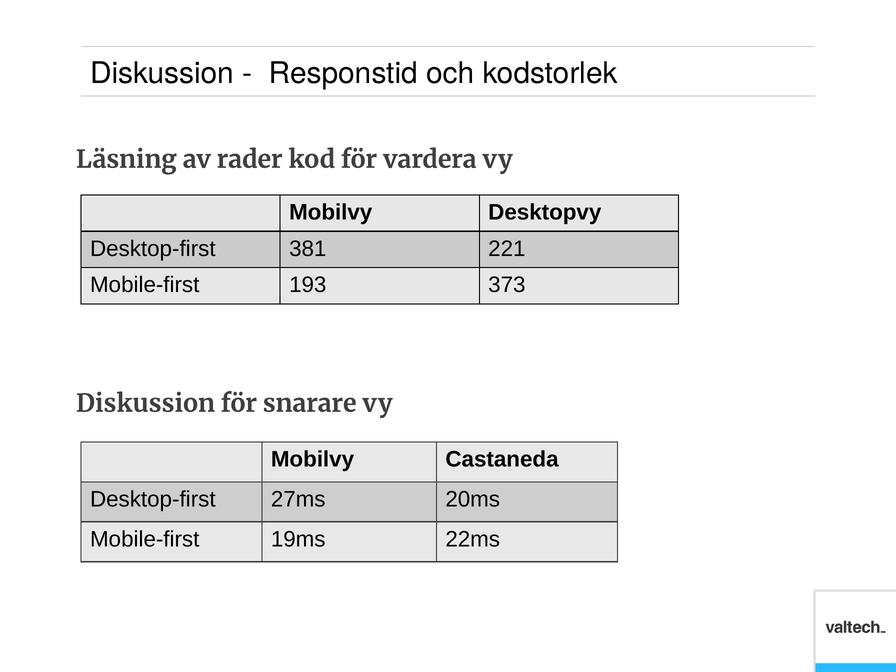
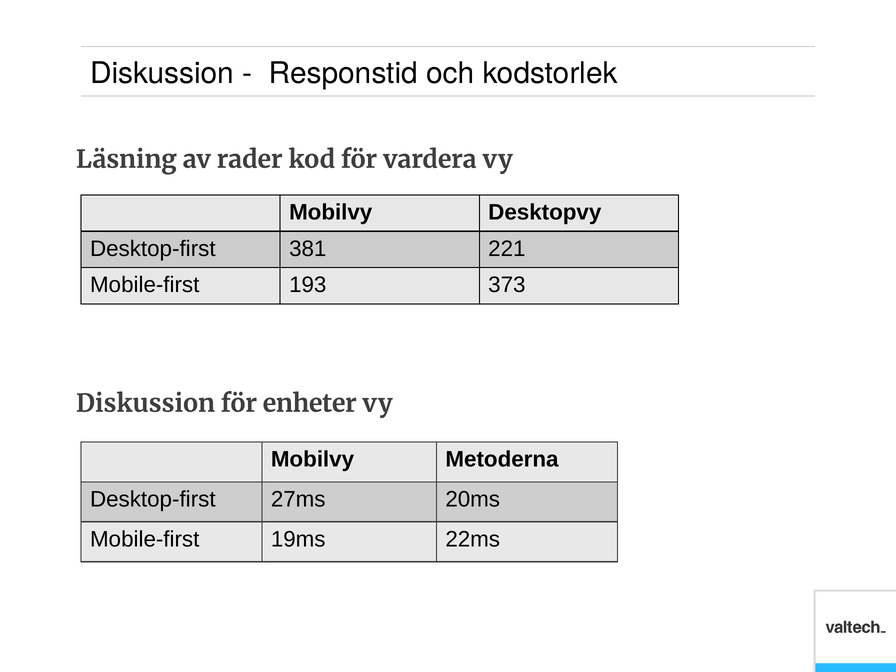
snarare: snarare -> enheter
Castaneda: Castaneda -> Metoderna
